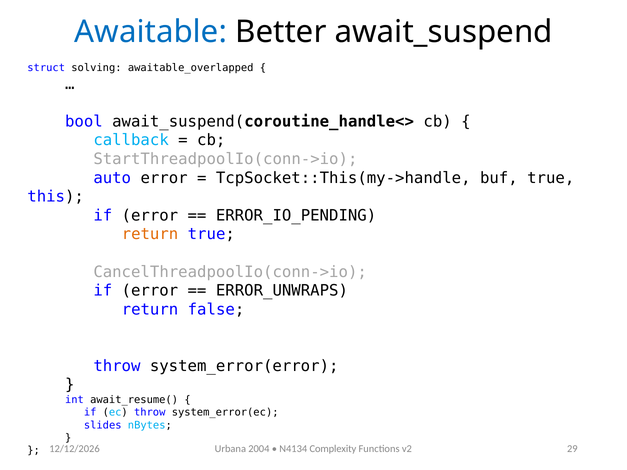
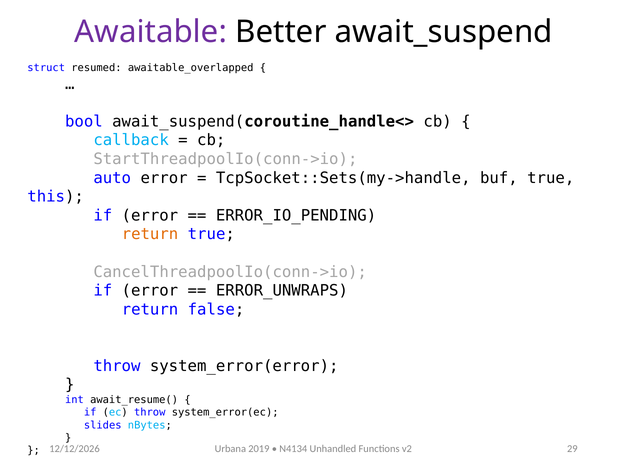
Awaitable colour: blue -> purple
solving: solving -> resumed
TcpSocket::This(my->handle: TcpSocket::This(my->handle -> TcpSocket::Sets(my->handle
2004: 2004 -> 2019
Complexity: Complexity -> Unhandled
